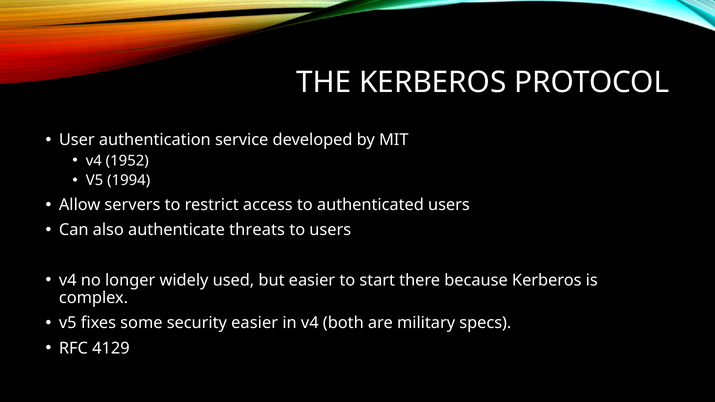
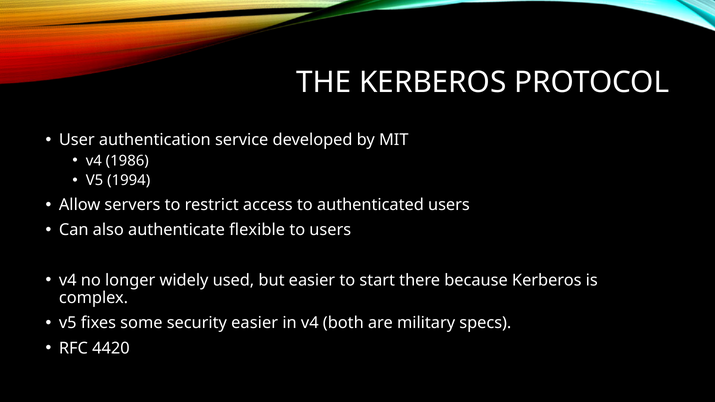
1952: 1952 -> 1986
threats: threats -> flexible
4129: 4129 -> 4420
